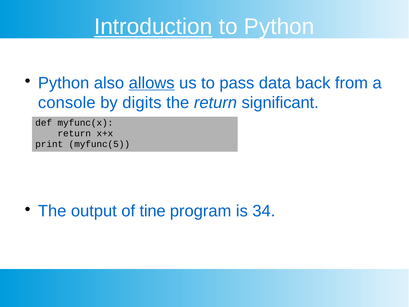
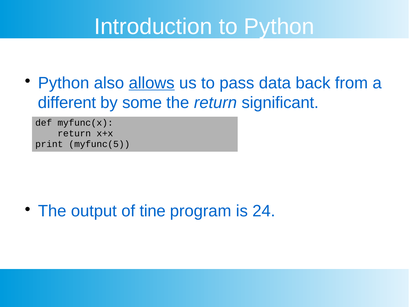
Introduction underline: present -> none
console: console -> different
digits: digits -> some
34: 34 -> 24
